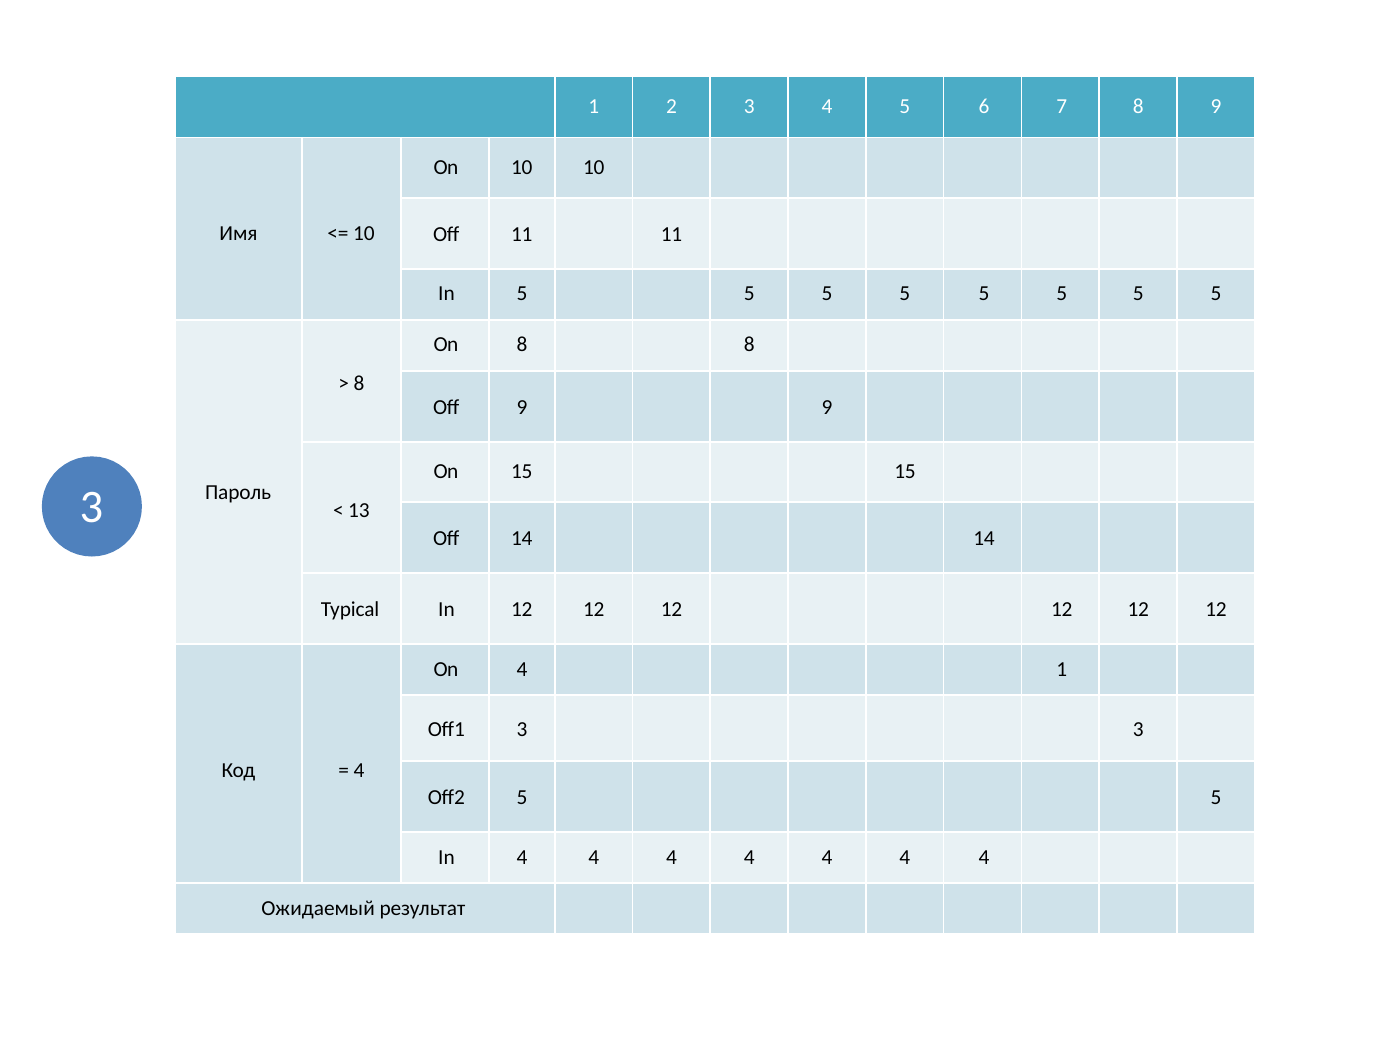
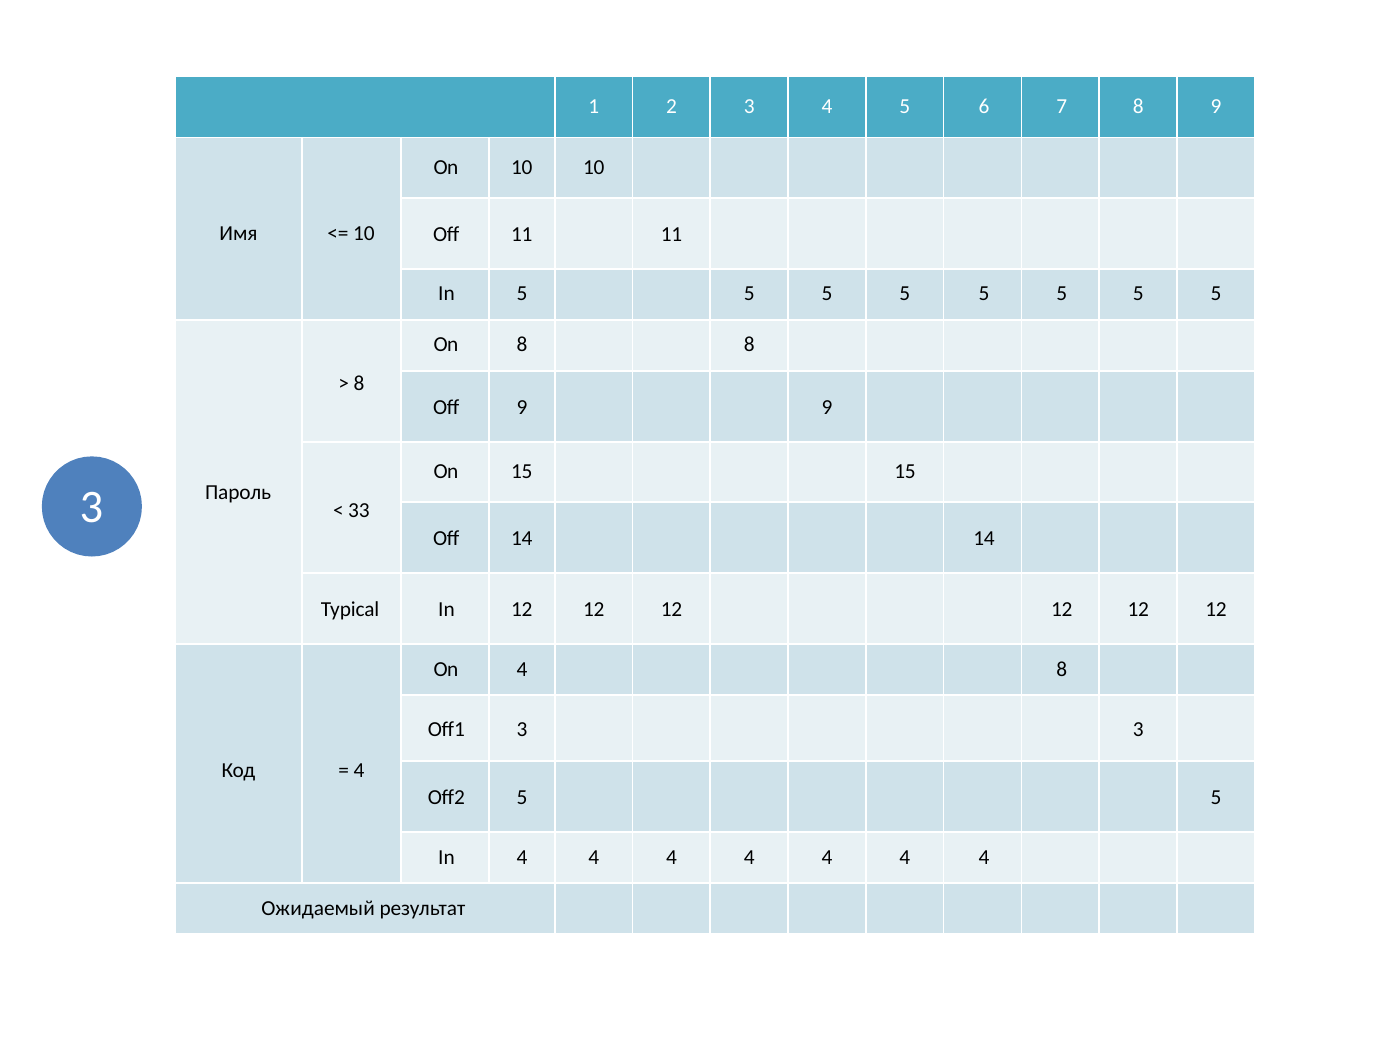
13: 13 -> 33
4 1: 1 -> 8
